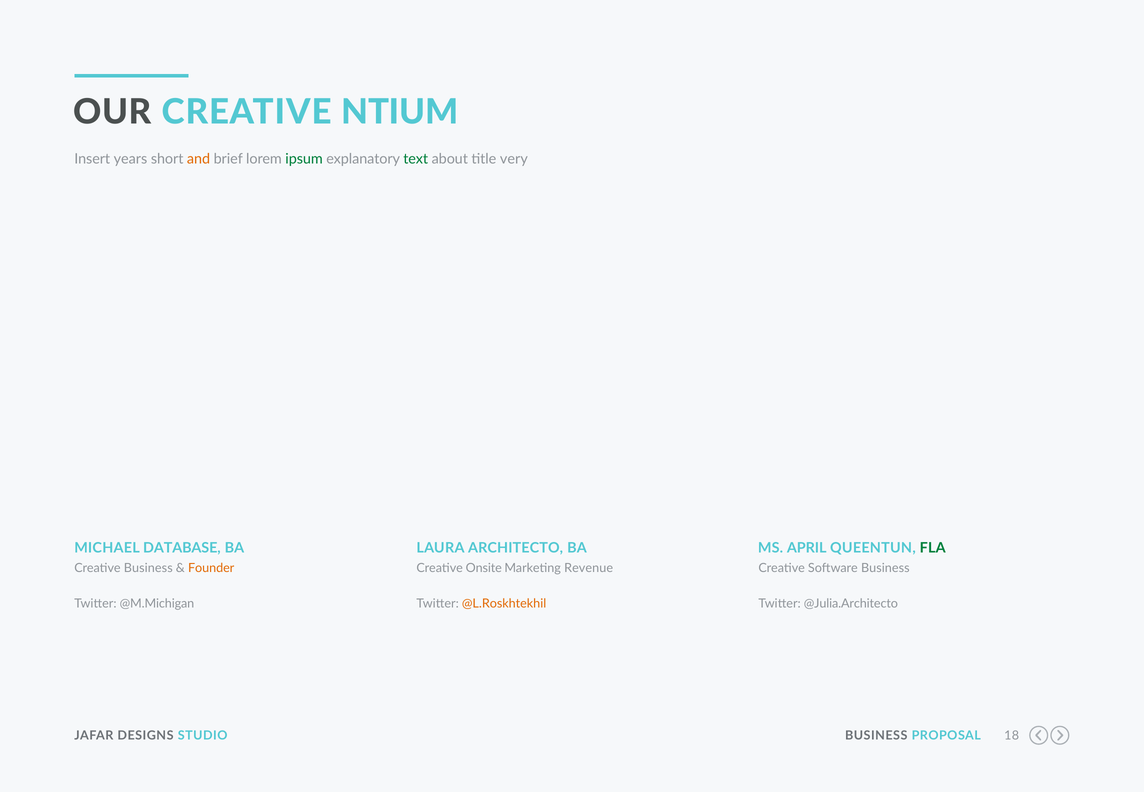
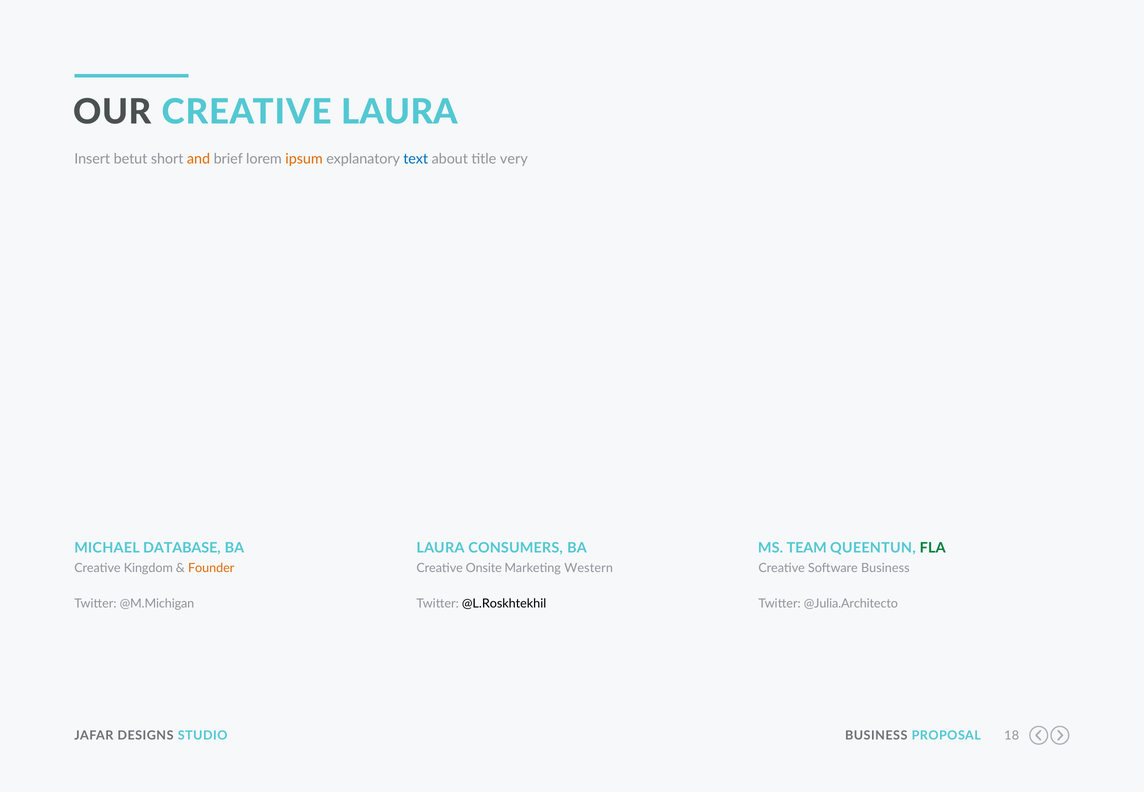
CREATIVE NTIUM: NTIUM -> LAURA
years: years -> betut
ipsum colour: green -> orange
text colour: green -> blue
ARCHITECTO: ARCHITECTO -> CONSUMERS
APRIL: APRIL -> TEAM
Creative Business: Business -> Kingdom
Revenue: Revenue -> Western
@L.Roskhtekhil colour: orange -> black
